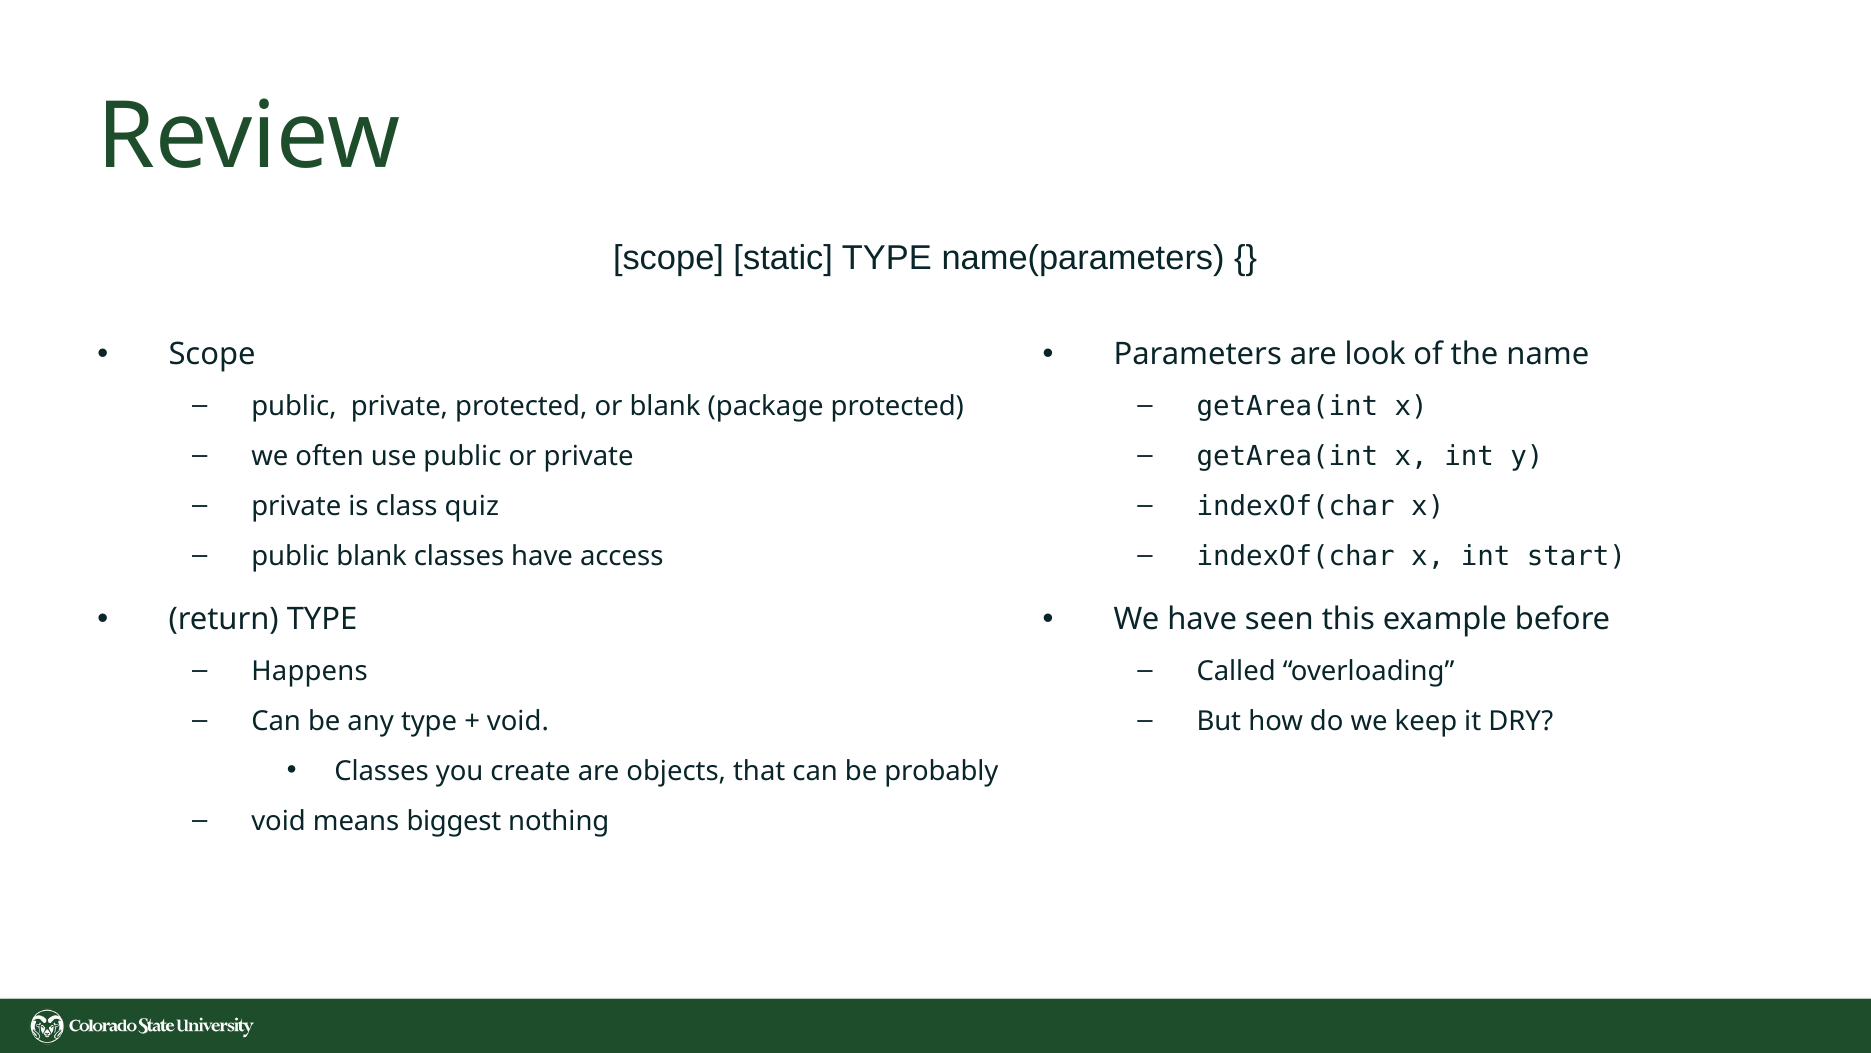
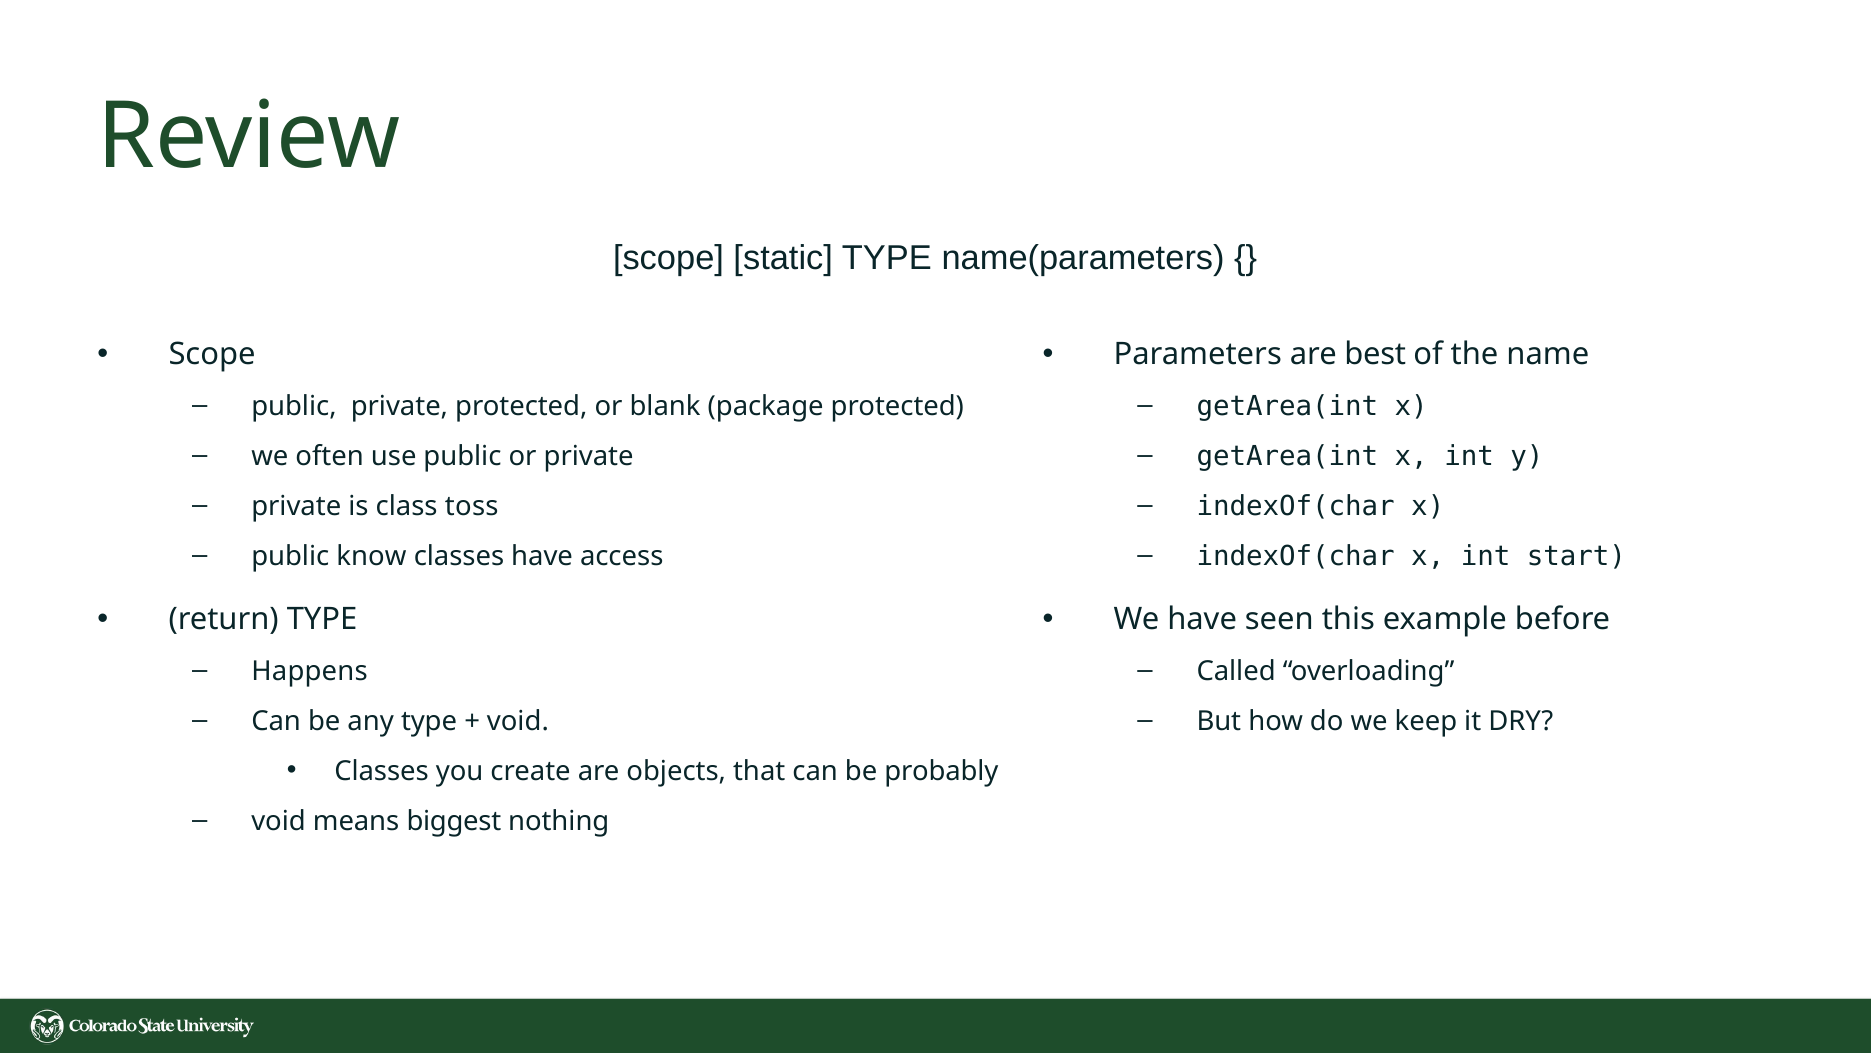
look: look -> best
quiz: quiz -> toss
public blank: blank -> know
